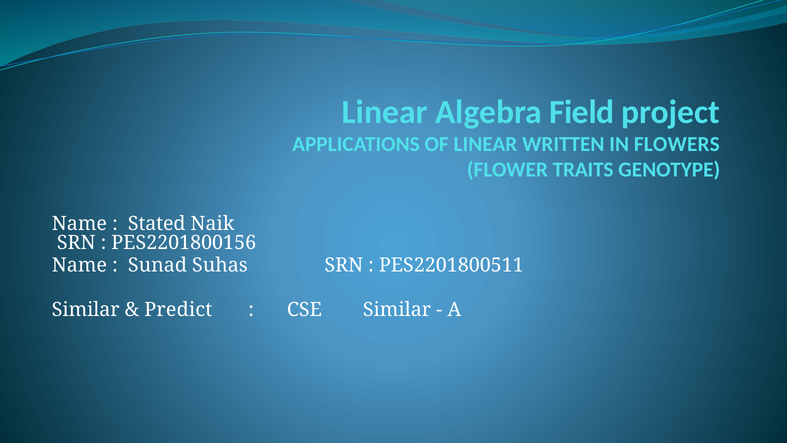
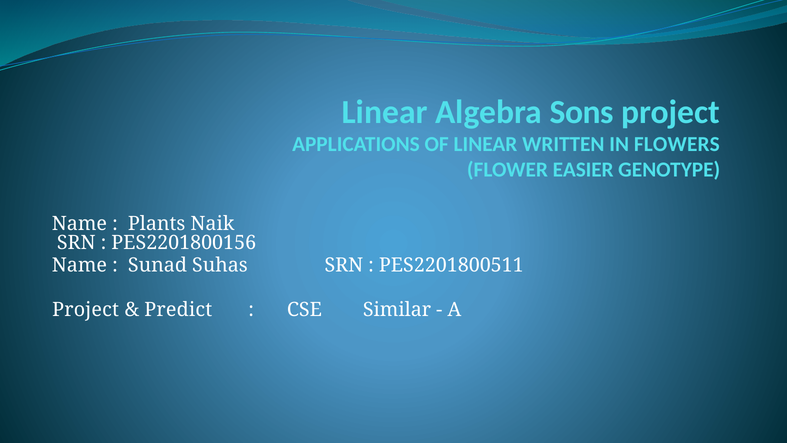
Field: Field -> Sons
TRAITS: TRAITS -> EASIER
Stated: Stated -> Plants
Similar at (86, 309): Similar -> Project
